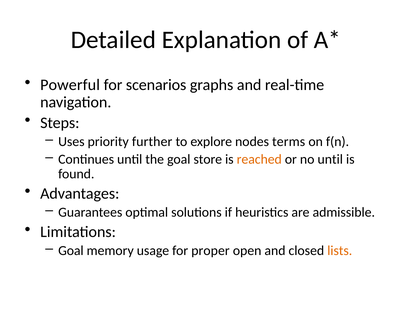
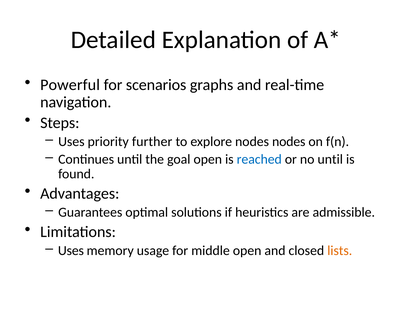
nodes terms: terms -> nodes
goal store: store -> open
reached colour: orange -> blue
Goal at (71, 251): Goal -> Uses
proper: proper -> middle
